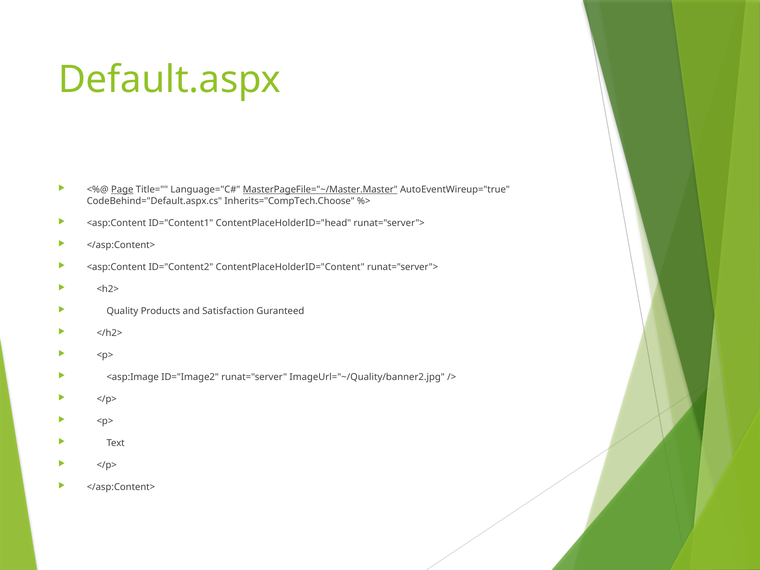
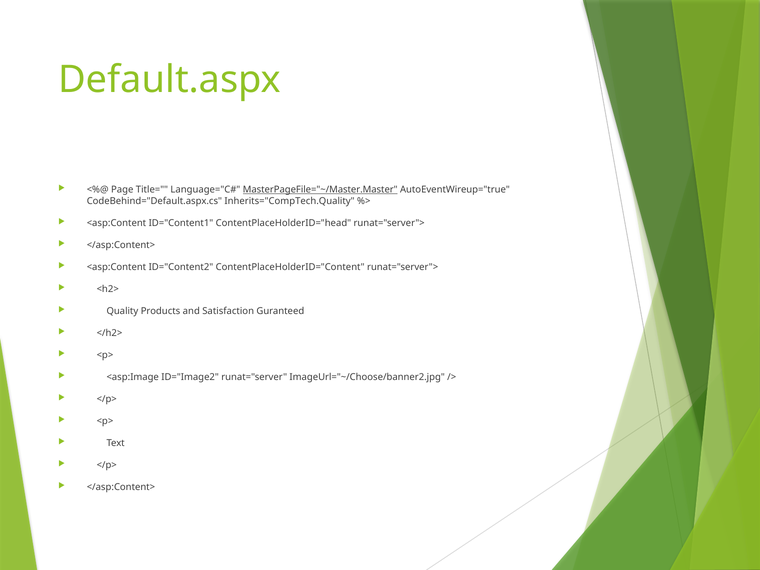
Page underline: present -> none
Inherits="CompTech.Choose: Inherits="CompTech.Choose -> Inherits="CompTech.Quality
ImageUrl="~/Quality/banner2.jpg: ImageUrl="~/Quality/banner2.jpg -> ImageUrl="~/Choose/banner2.jpg
